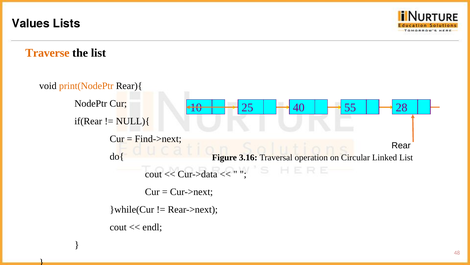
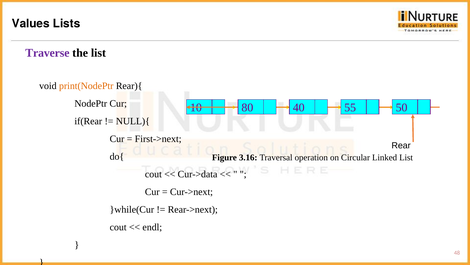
Traverse colour: orange -> purple
25: 25 -> 80
28: 28 -> 50
Find->next: Find->next -> First->next
